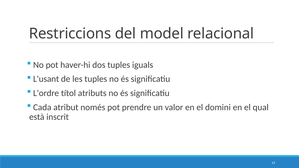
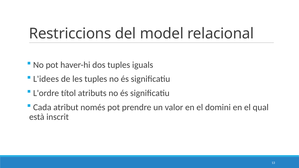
L'usant: L'usant -> L'idees
